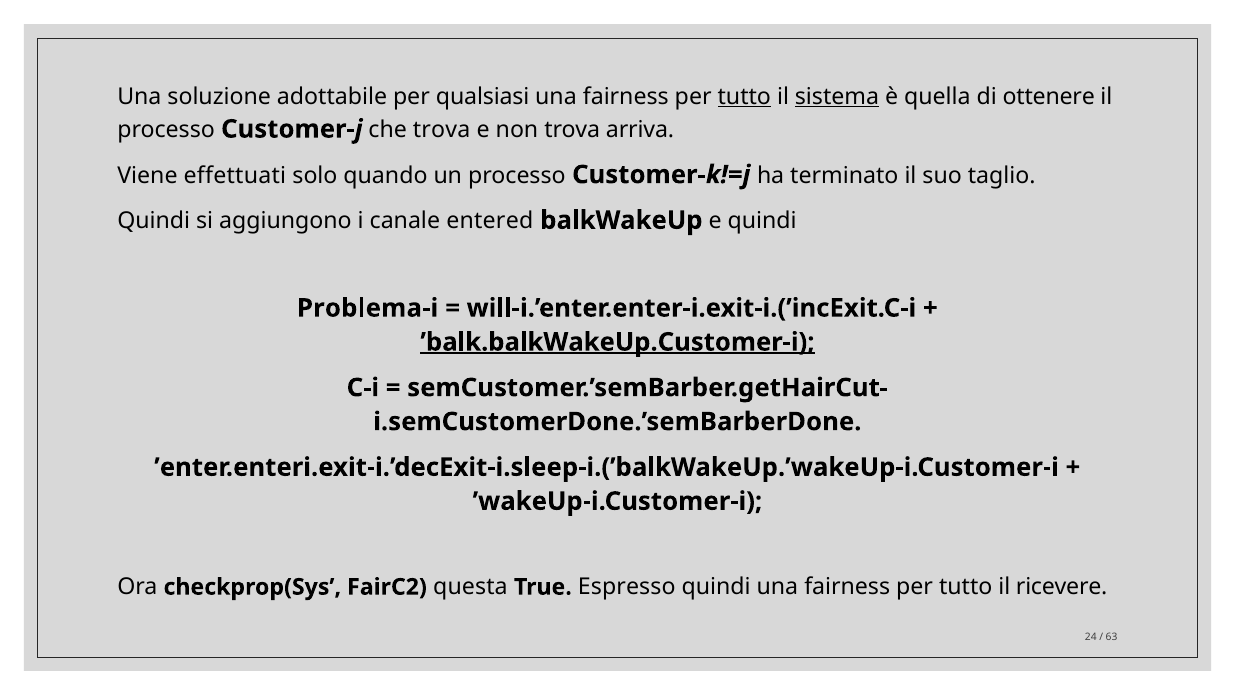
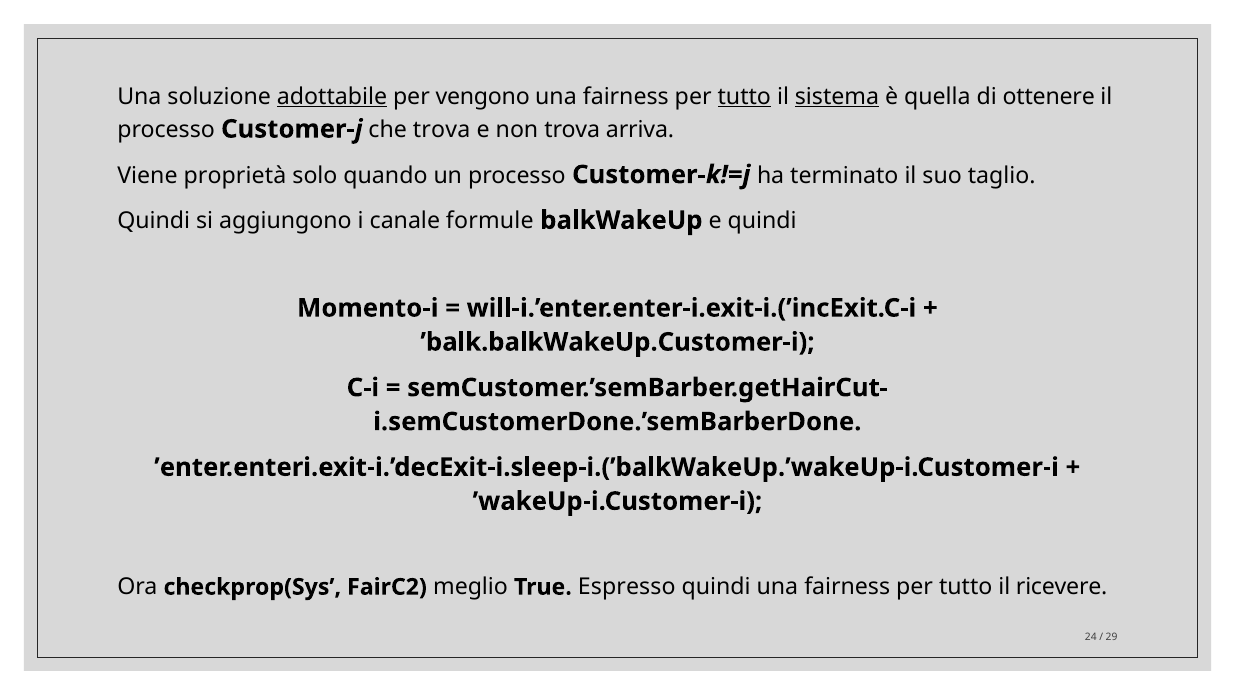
adottabile underline: none -> present
qualsiasi: qualsiasi -> vengono
effettuati: effettuati -> proprietà
entered: entered -> formule
Problema-i: Problema-i -> Momento-i
’balk.balkWakeUp.Customer-i underline: present -> none
questa: questa -> meglio
63: 63 -> 29
